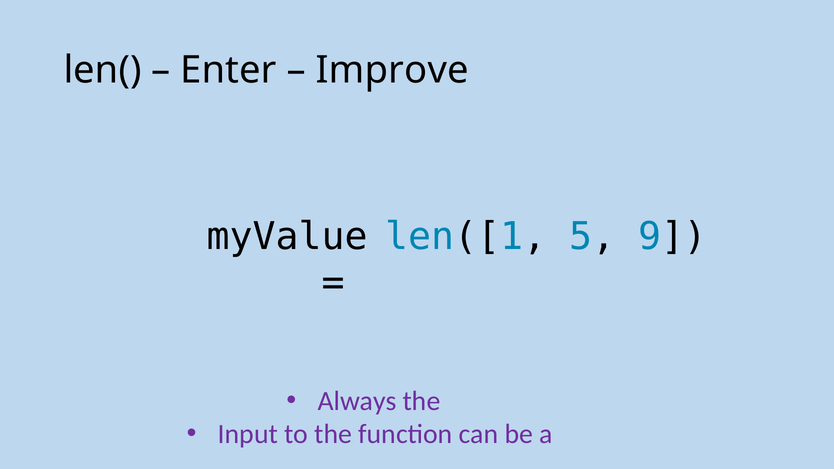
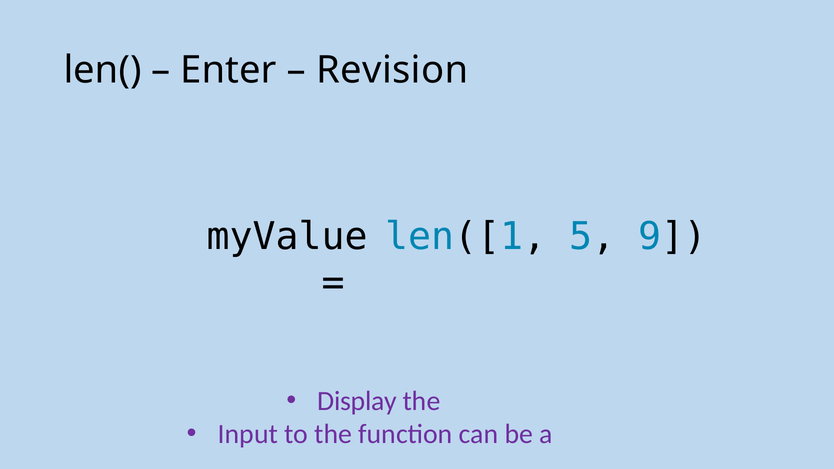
Improve: Improve -> Revision
Always: Always -> Display
